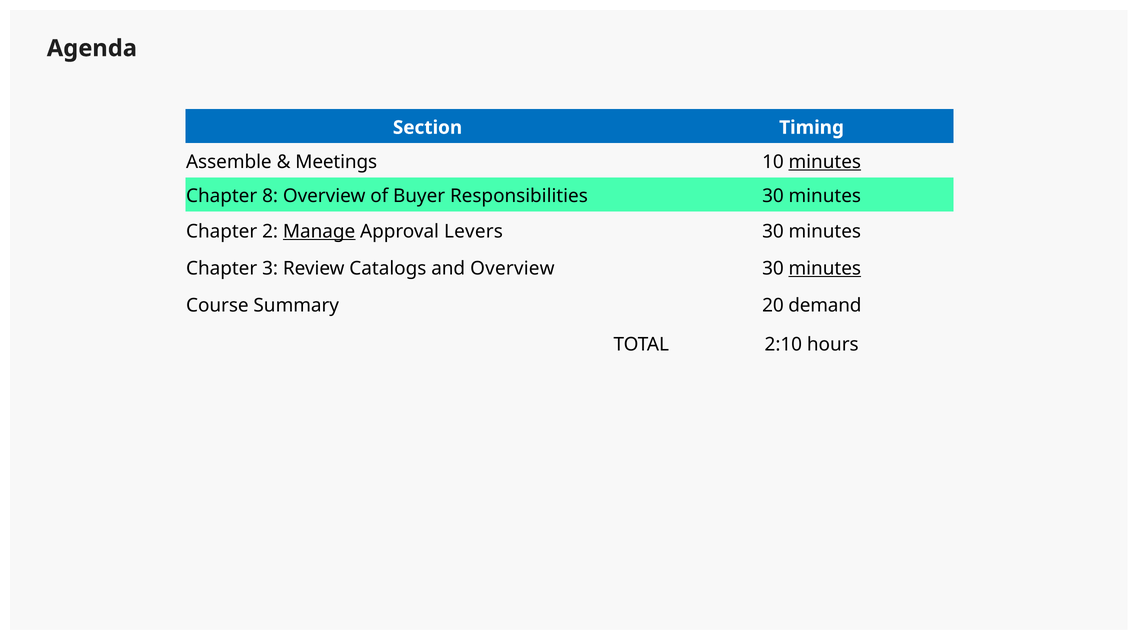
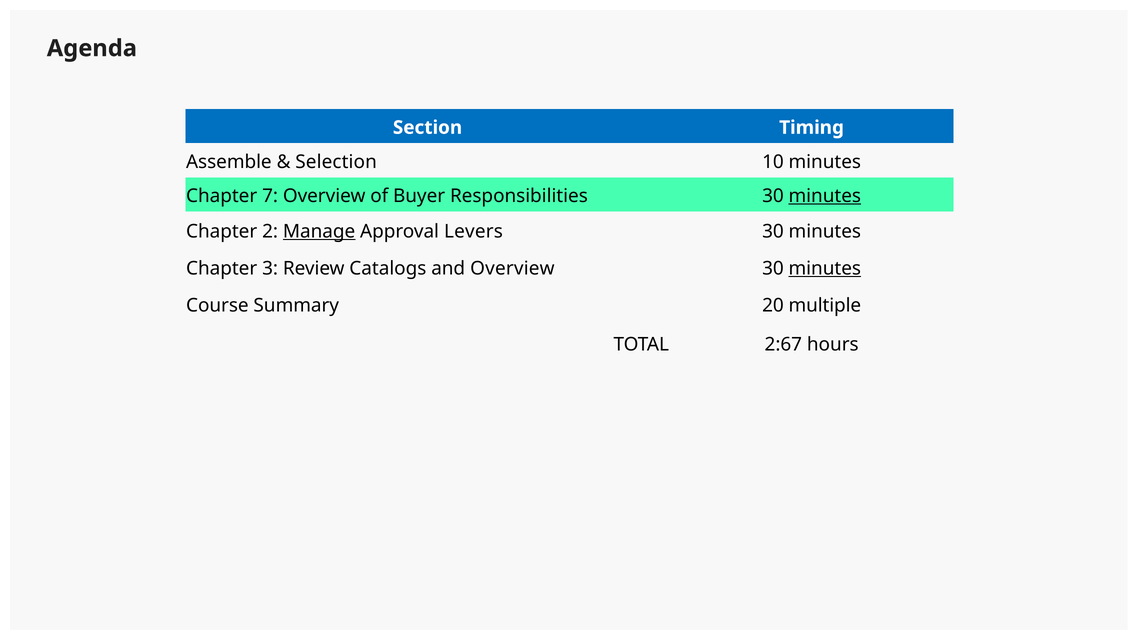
Meetings: Meetings -> Selection
minutes at (825, 162) underline: present -> none
8: 8 -> 7
minutes at (825, 196) underline: none -> present
demand: demand -> multiple
2:10: 2:10 -> 2:67
